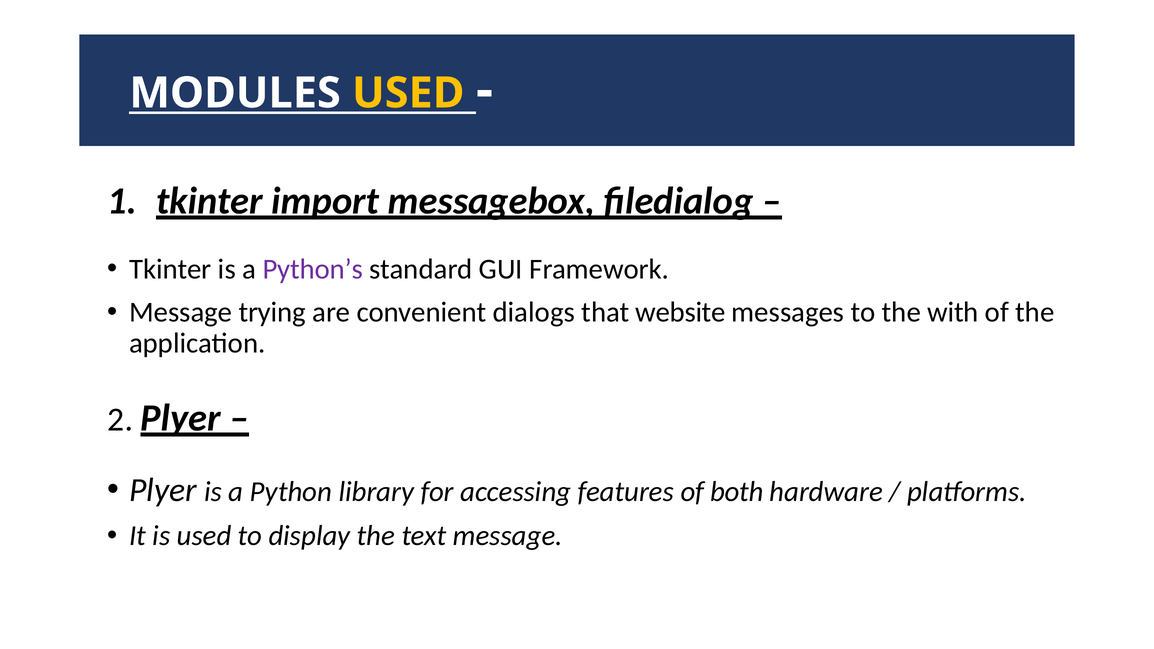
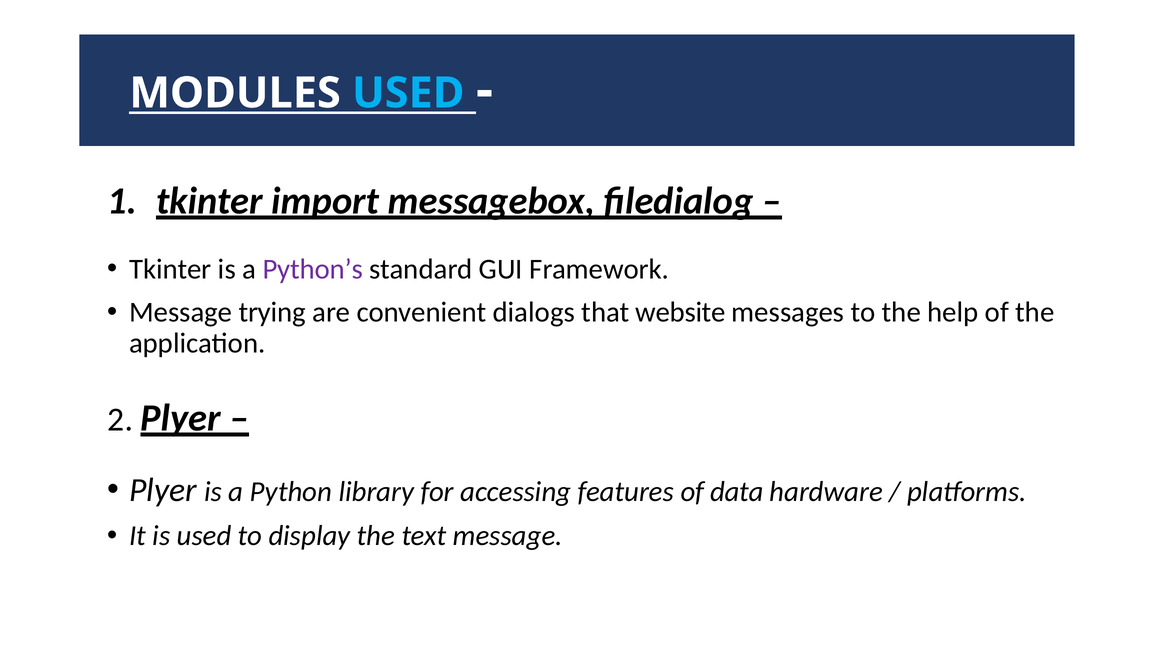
USED at (408, 93) colour: yellow -> light blue
with: with -> help
both: both -> data
